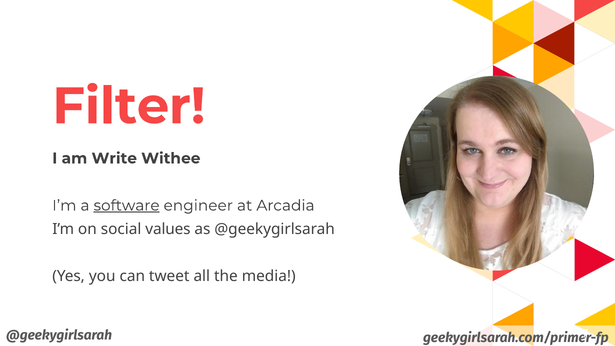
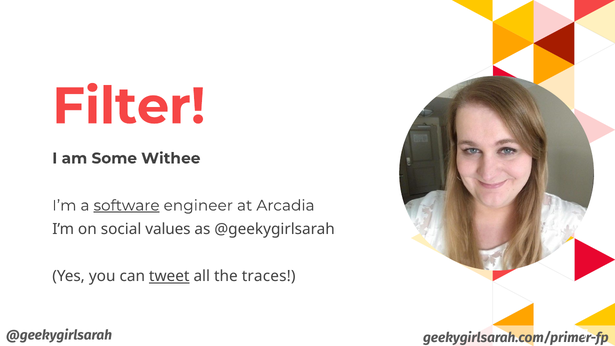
Write: Write -> Some
tweet underline: none -> present
media: media -> traces
